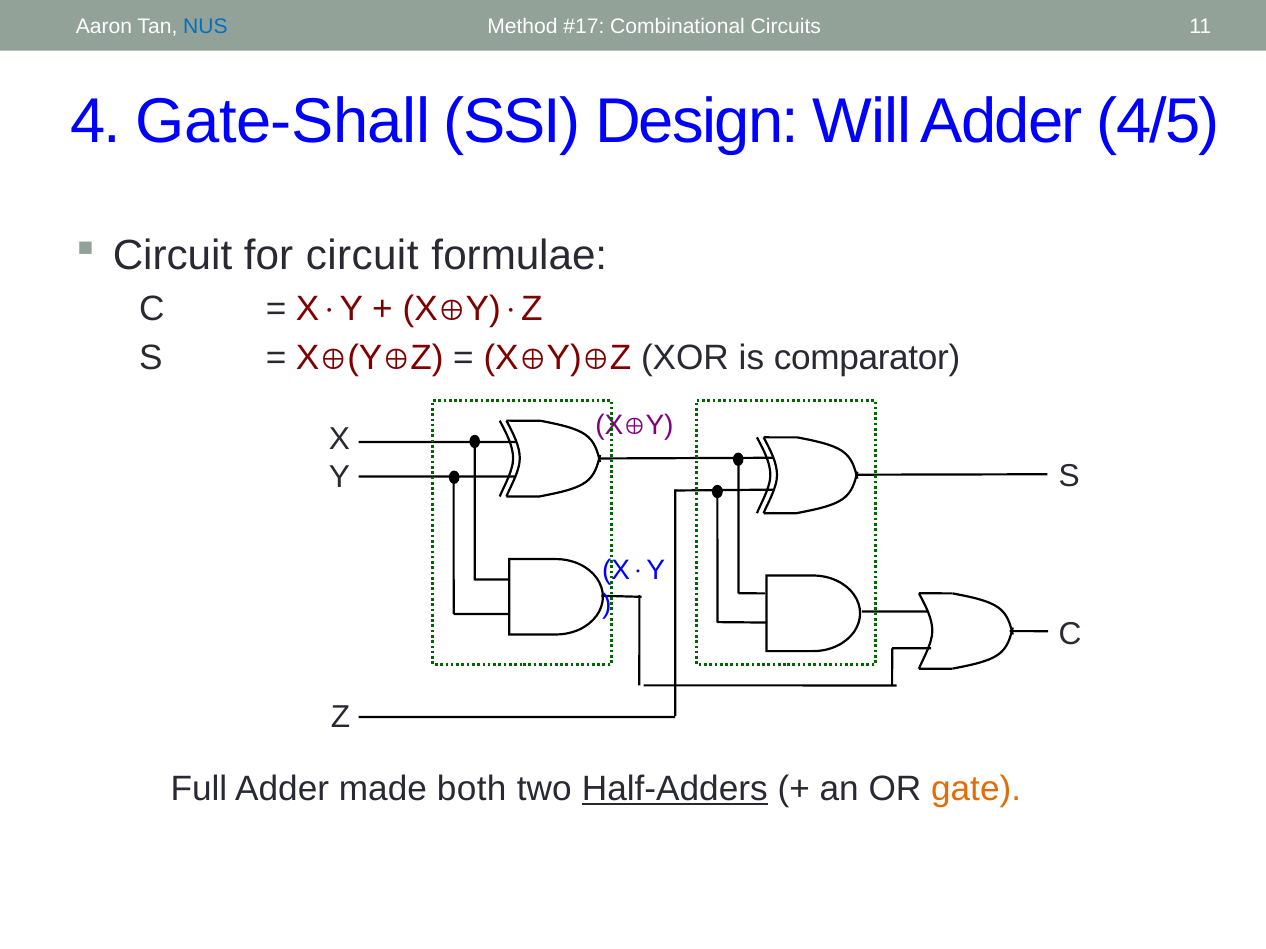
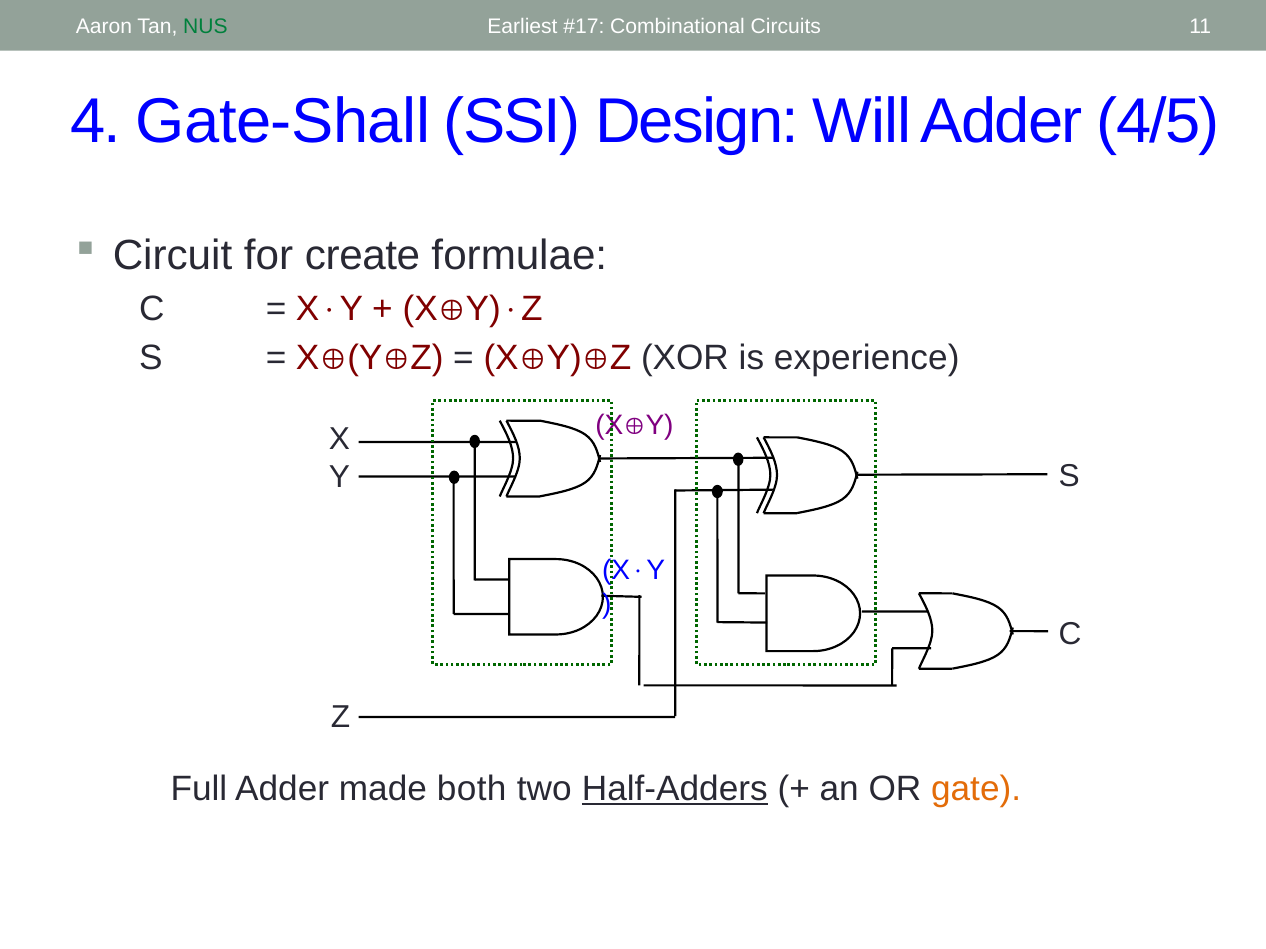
NUS colour: blue -> green
Method: Method -> Earliest
for circuit: circuit -> create
comparator: comparator -> experience
